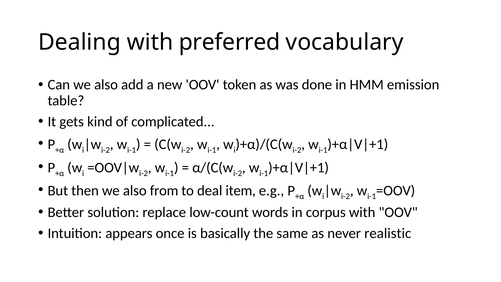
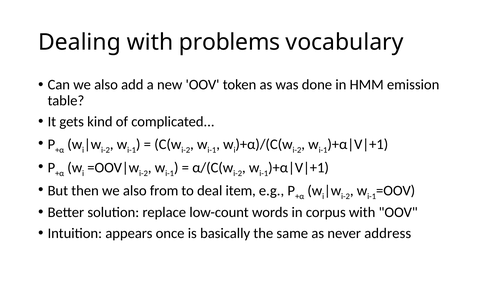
preferred: preferred -> problems
realistic: realistic -> address
